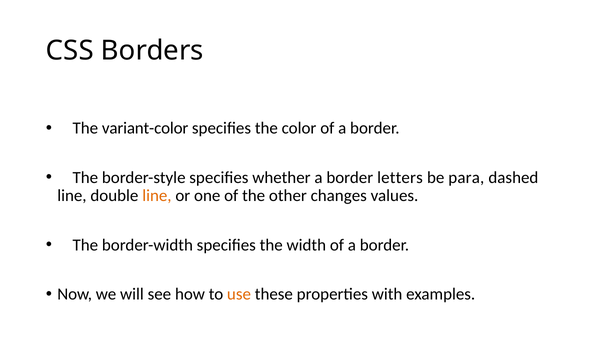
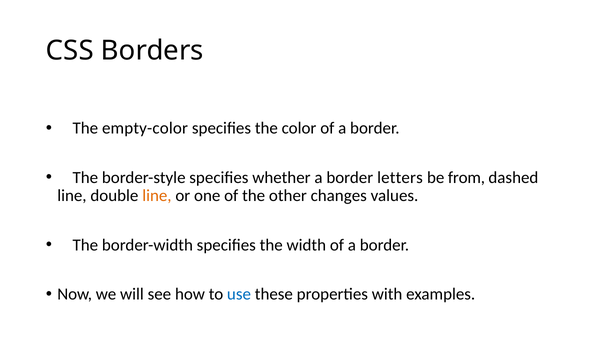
variant-color: variant-color -> empty-color
para: para -> from
use colour: orange -> blue
